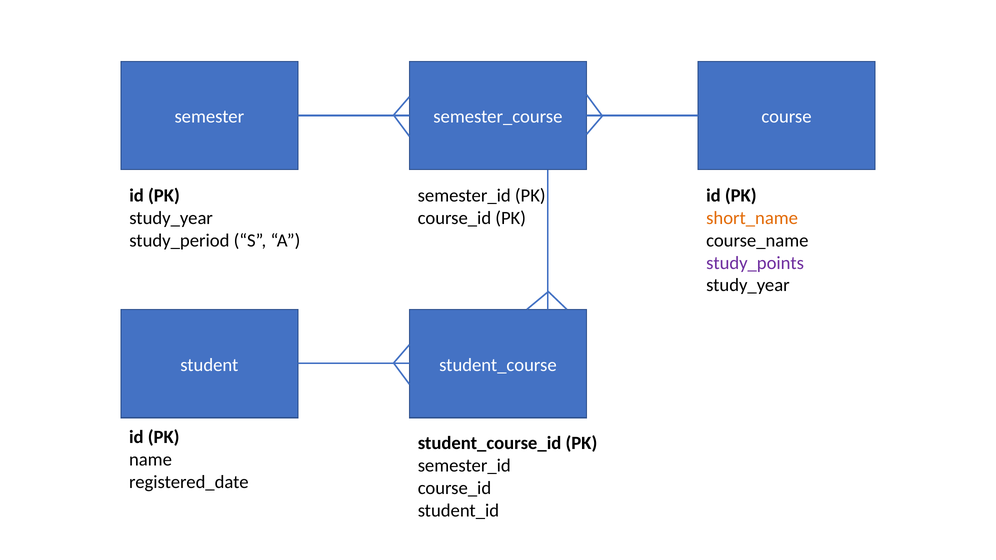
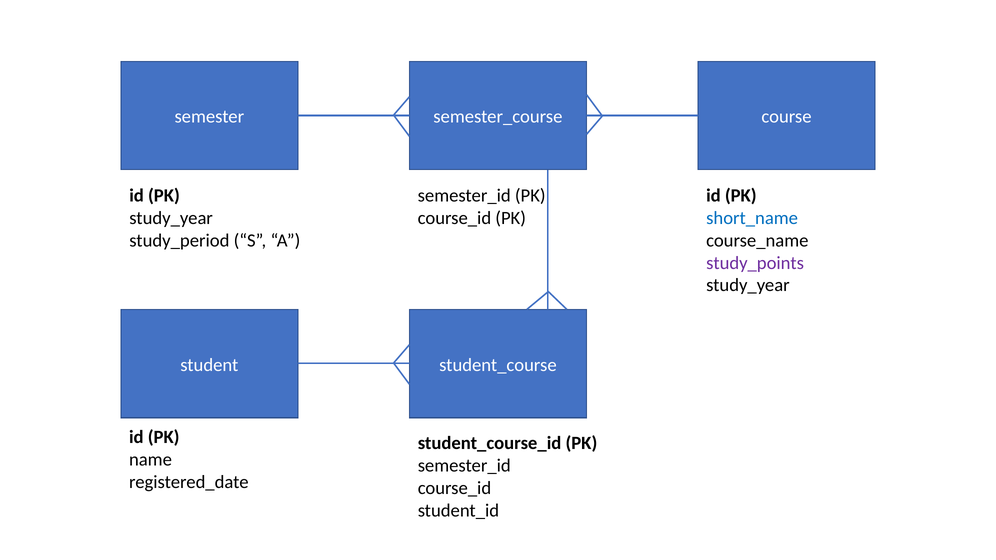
short_name colour: orange -> blue
